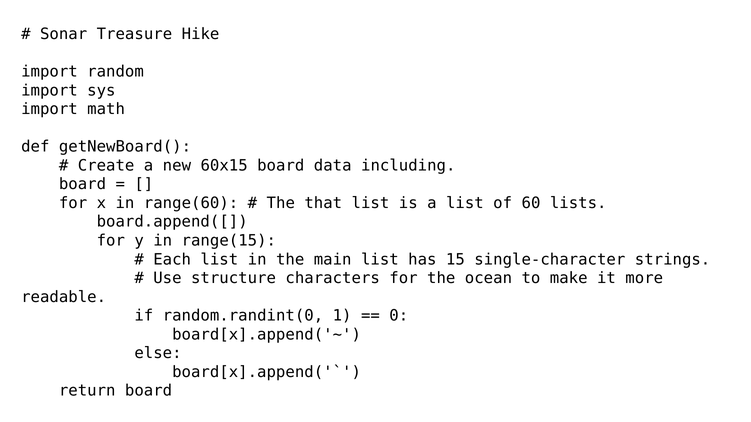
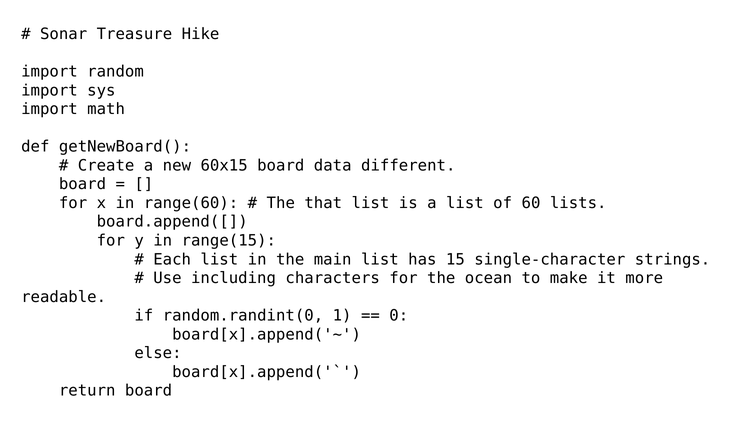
including: including -> different
structure: structure -> including
